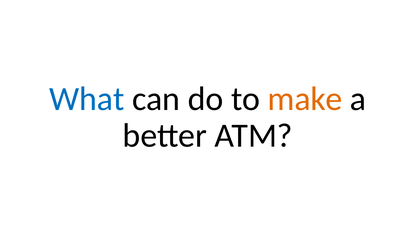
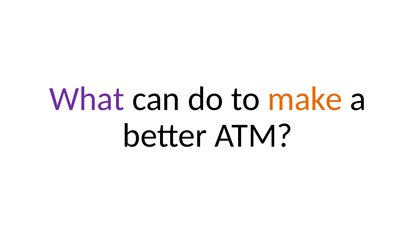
What colour: blue -> purple
